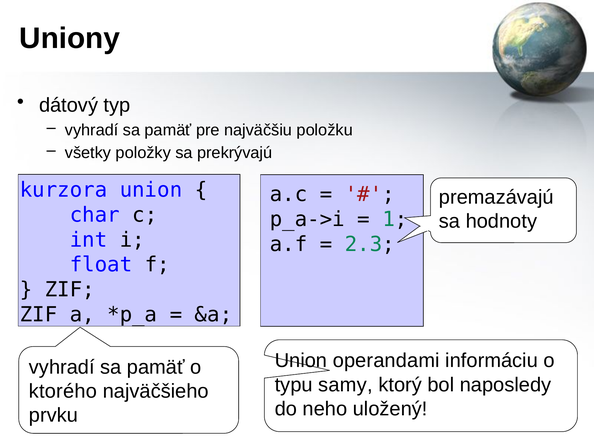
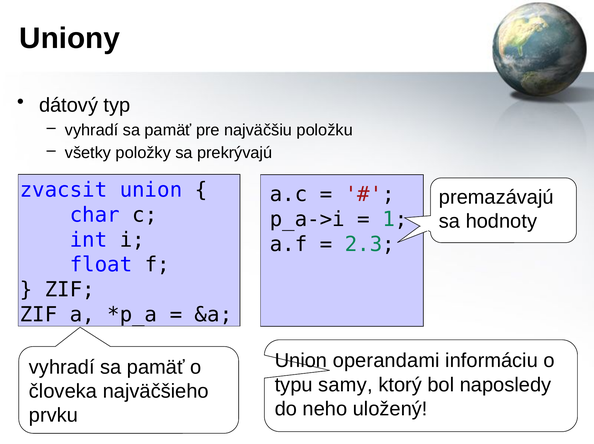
kurzora: kurzora -> zvacsit
ktorého: ktorého -> človeka
